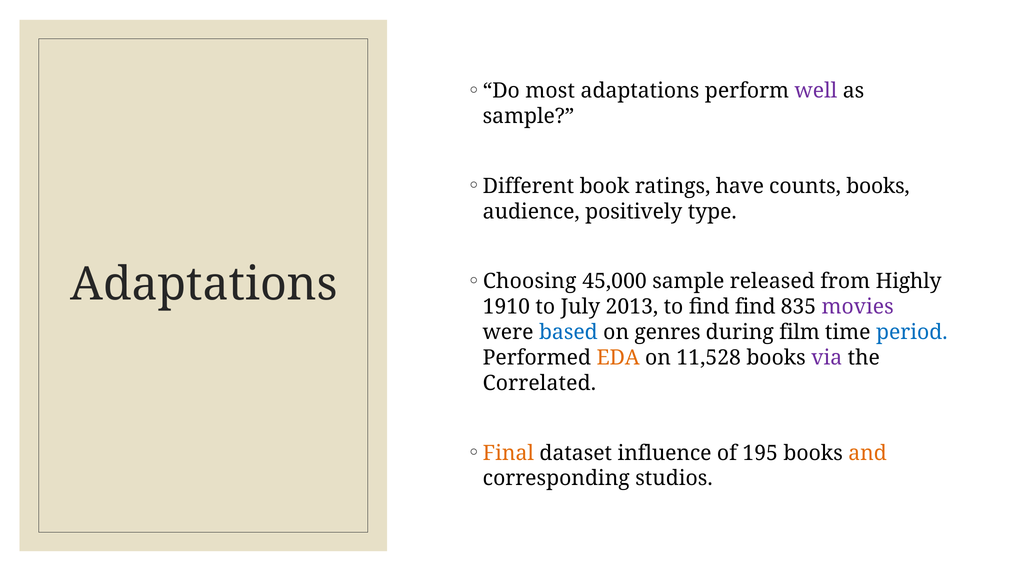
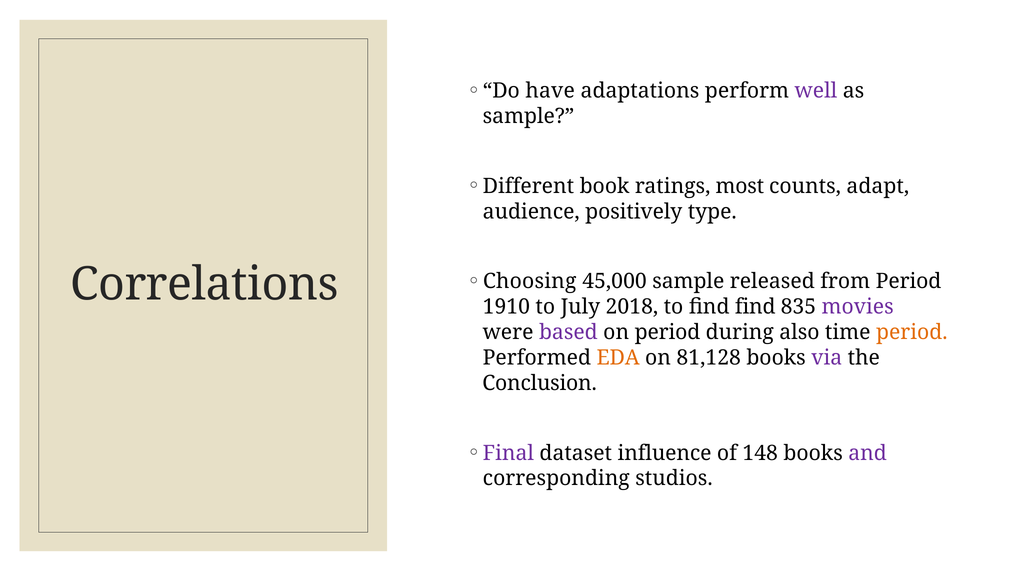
most: most -> have
have: have -> most
counts books: books -> adapt
Adaptations at (204, 284): Adaptations -> Correlations
from Highly: Highly -> Period
2013: 2013 -> 2018
based colour: blue -> purple
on genres: genres -> period
film: film -> also
period at (912, 332) colour: blue -> orange
11,528: 11,528 -> 81,128
Correlated: Correlated -> Conclusion
Final colour: orange -> purple
195: 195 -> 148
and colour: orange -> purple
